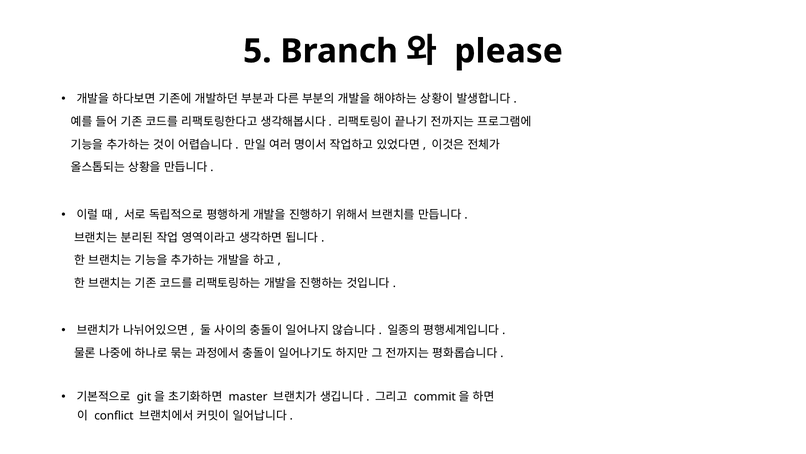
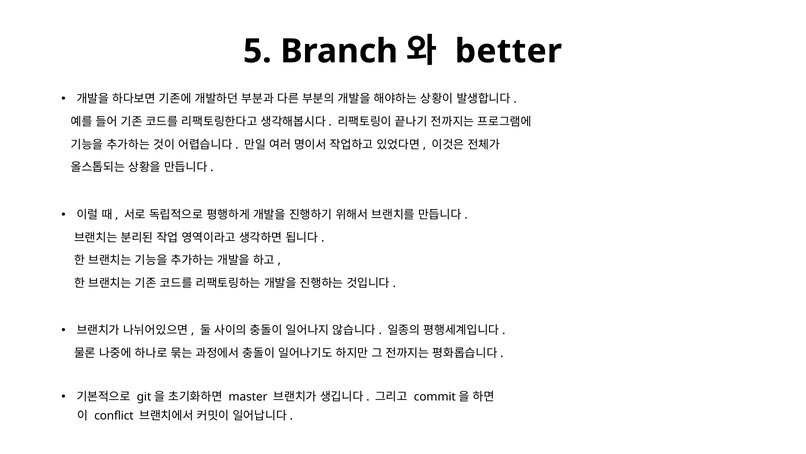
please: please -> better
